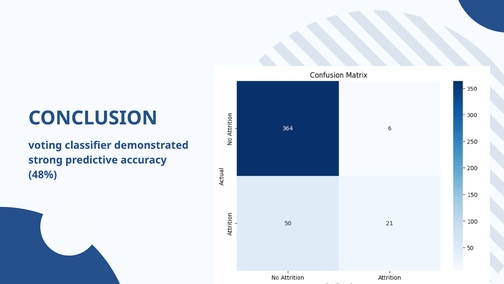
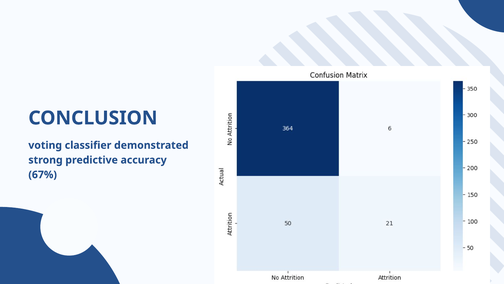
48%: 48% -> 67%
